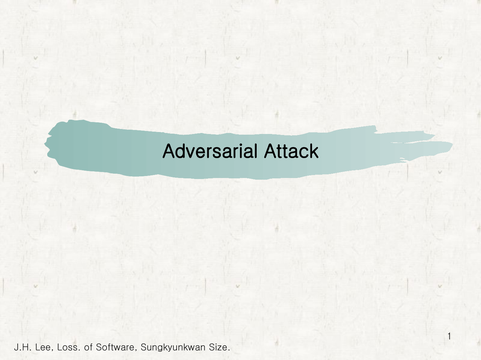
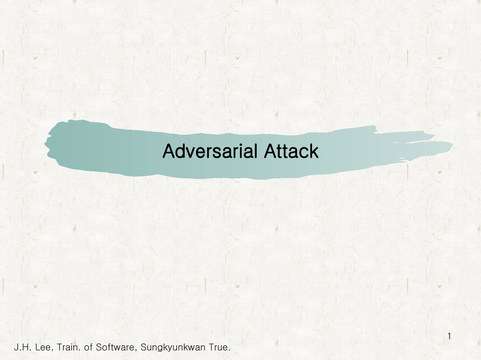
Loss: Loss -> Train
Size: Size -> True
